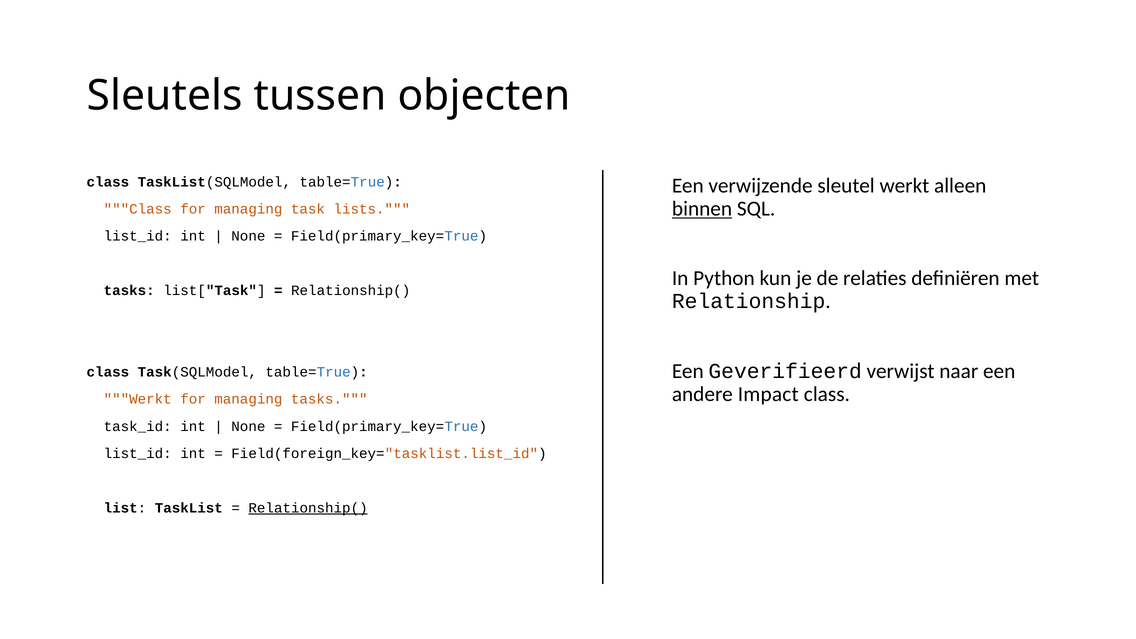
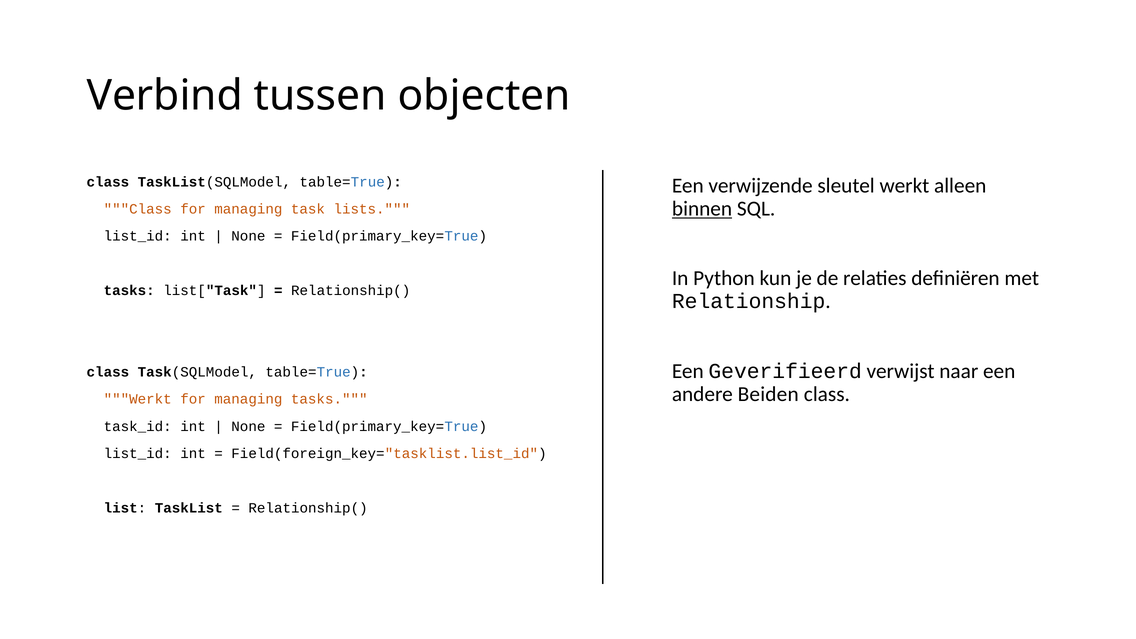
Sleutels: Sleutels -> Verbind
Impact: Impact -> Beiden
Relationship( at (308, 508) underline: present -> none
